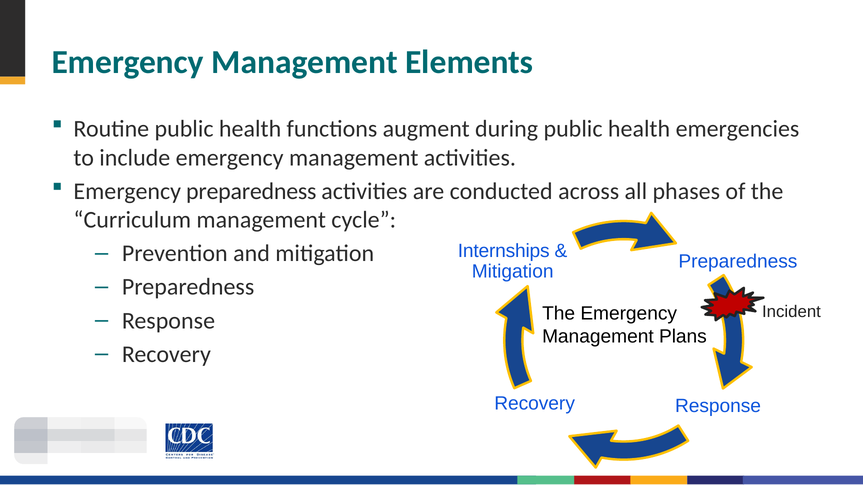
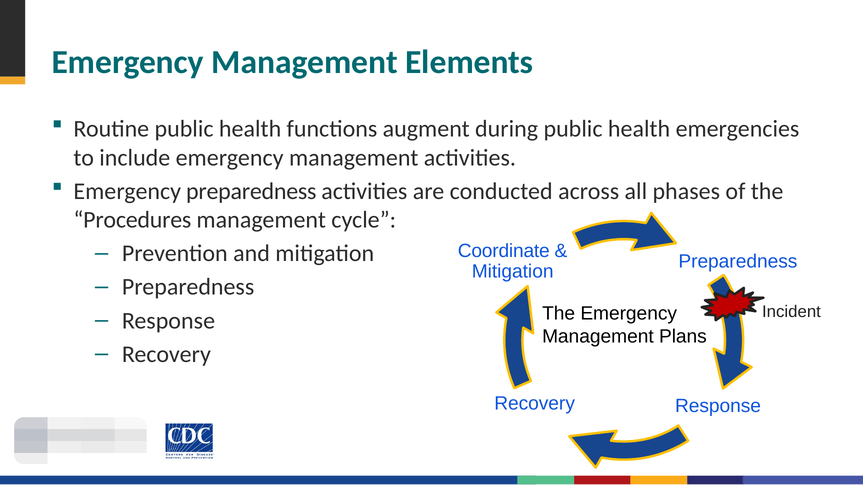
Curriculum: Curriculum -> Procedures
Internships: Internships -> Coordinate
